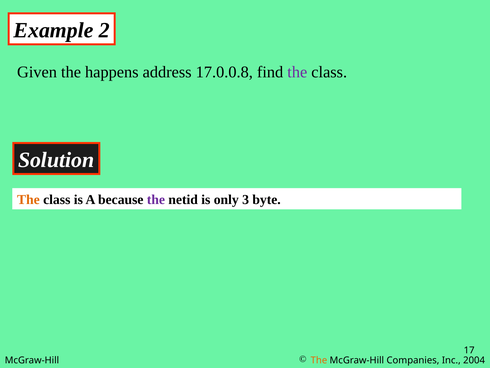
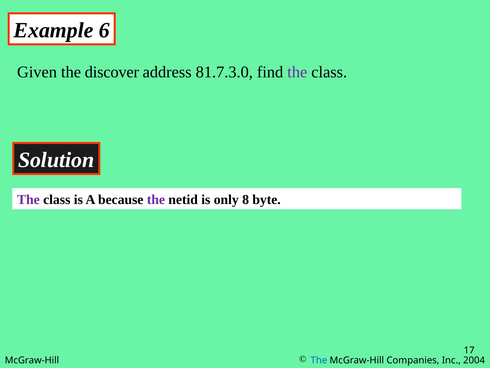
2: 2 -> 6
happens: happens -> discover
17.0.0.8: 17.0.0.8 -> 81.7.3.0
The at (28, 199) colour: orange -> purple
3: 3 -> 8
The at (319, 360) colour: orange -> blue
